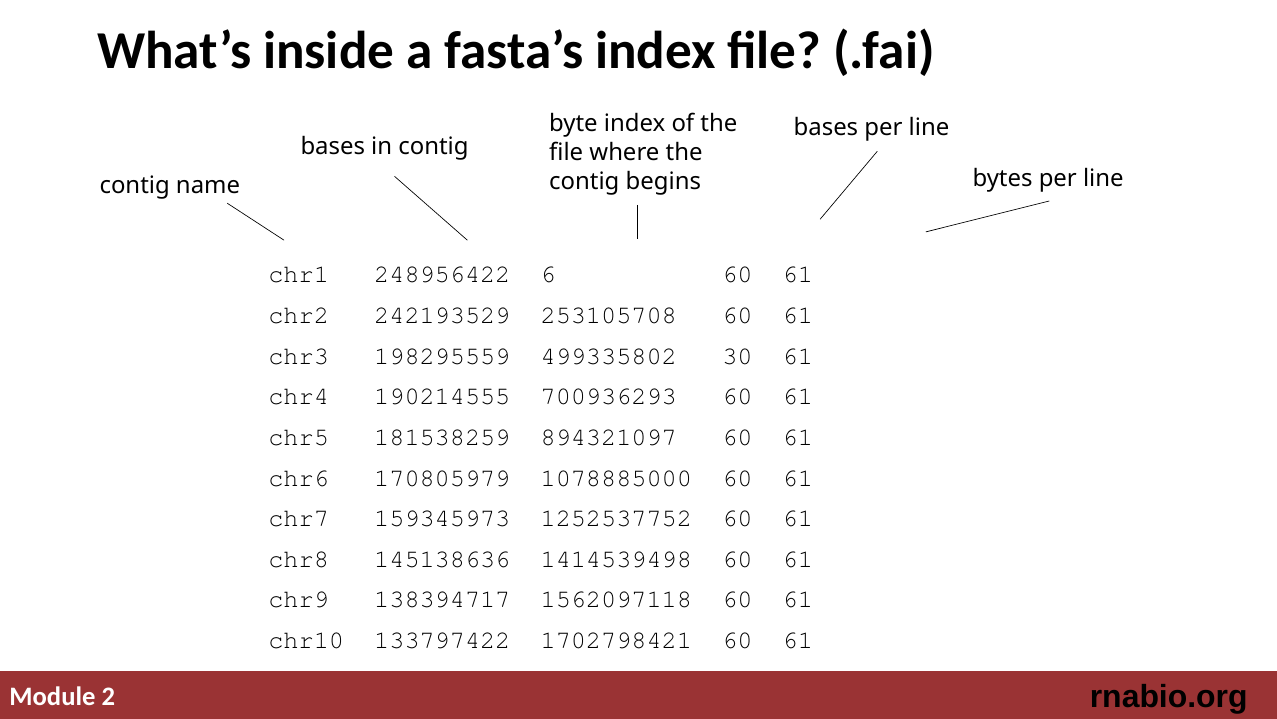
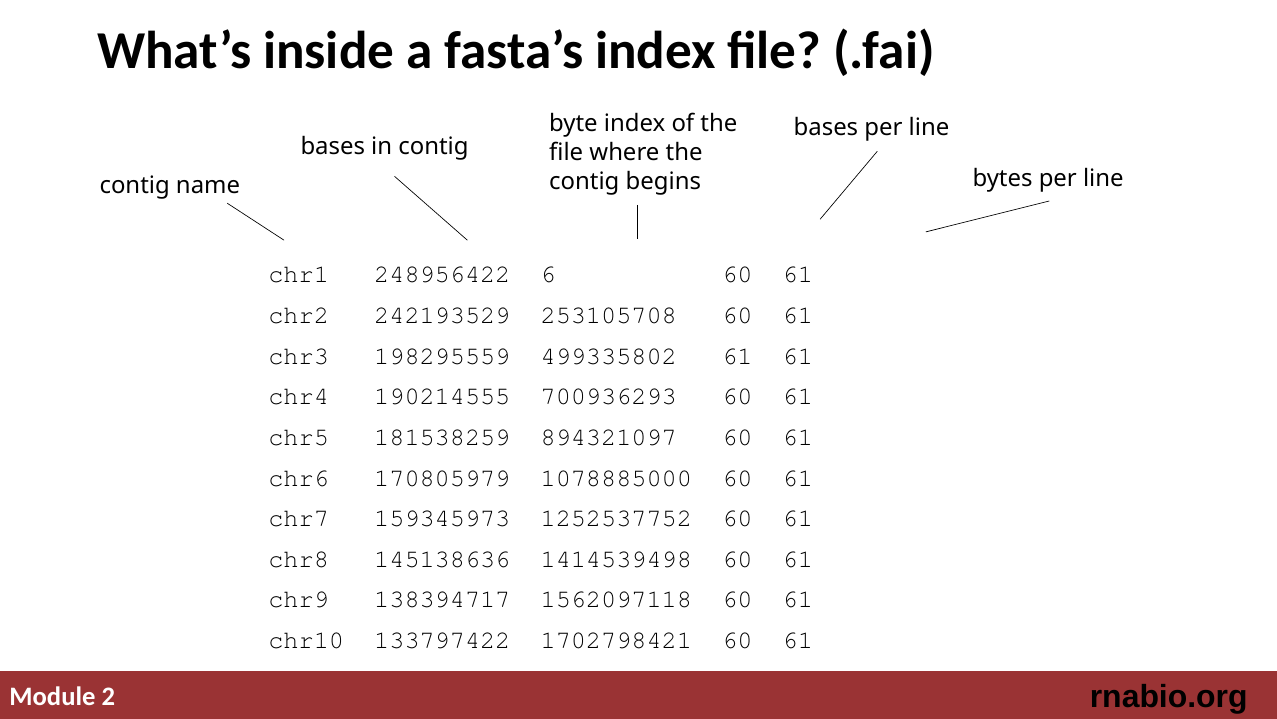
499335802 30: 30 -> 61
